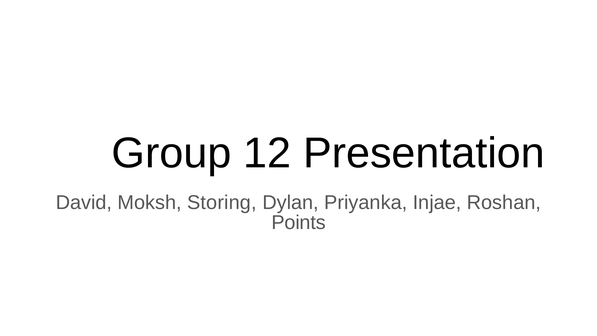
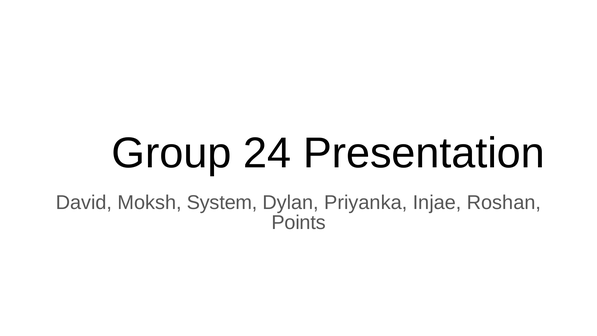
12: 12 -> 24
Storing: Storing -> System
